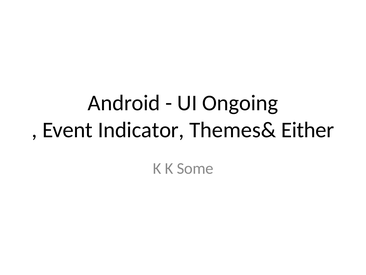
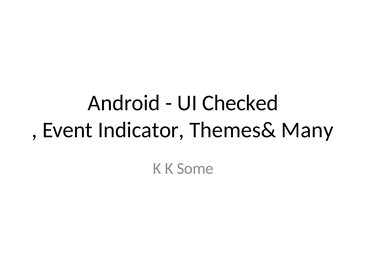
Ongoing: Ongoing -> Checked
Either: Either -> Many
